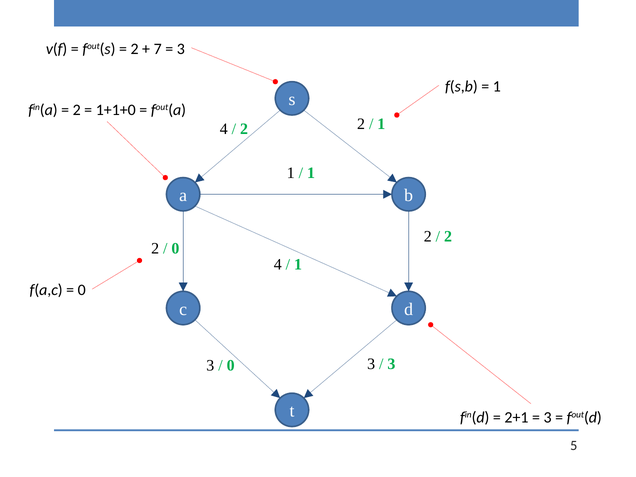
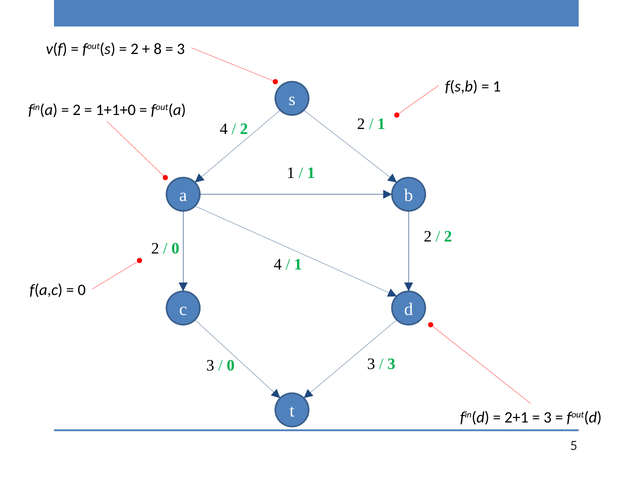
7: 7 -> 8
